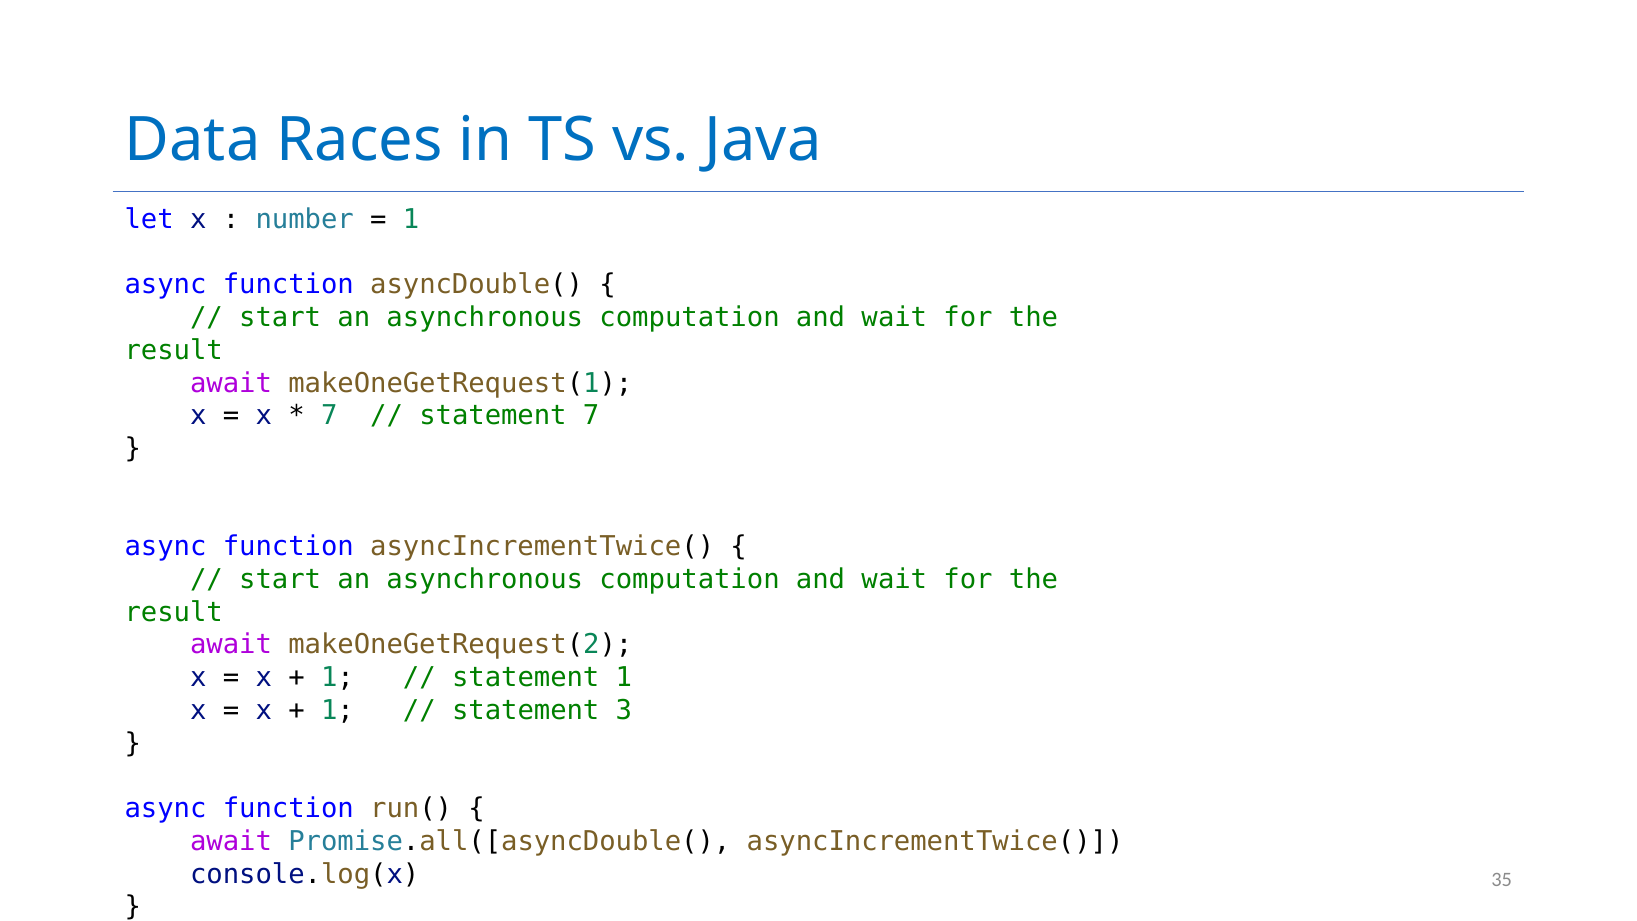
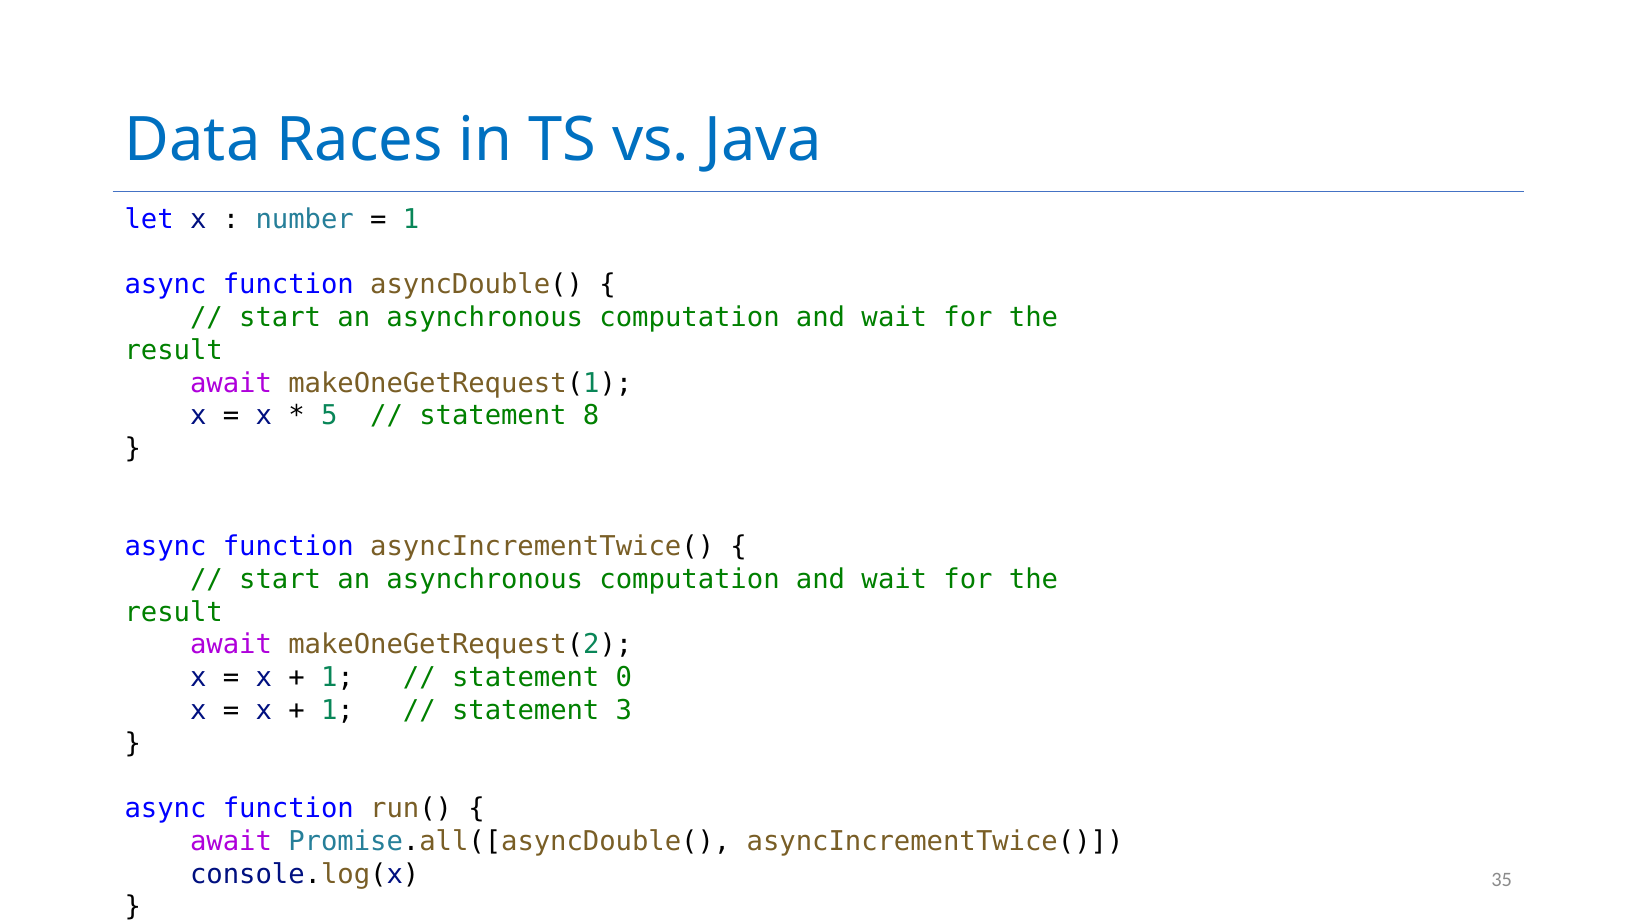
7 at (329, 416): 7 -> 5
statement 7: 7 -> 8
statement 1: 1 -> 0
